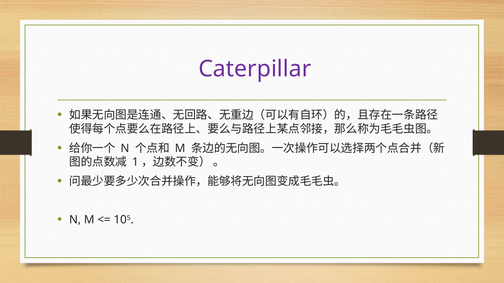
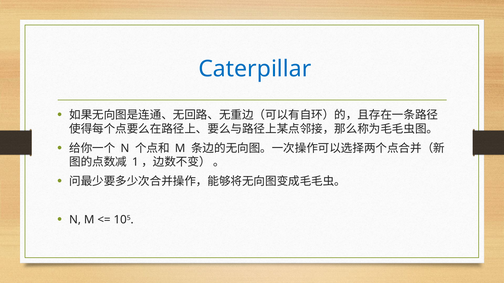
Caterpillar colour: purple -> blue
